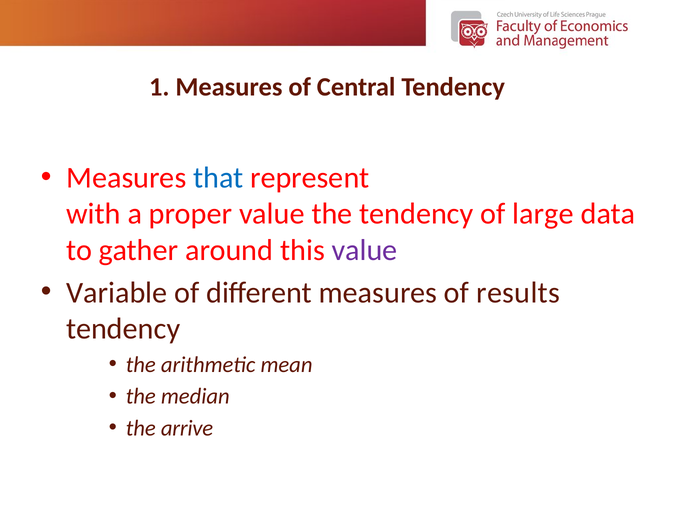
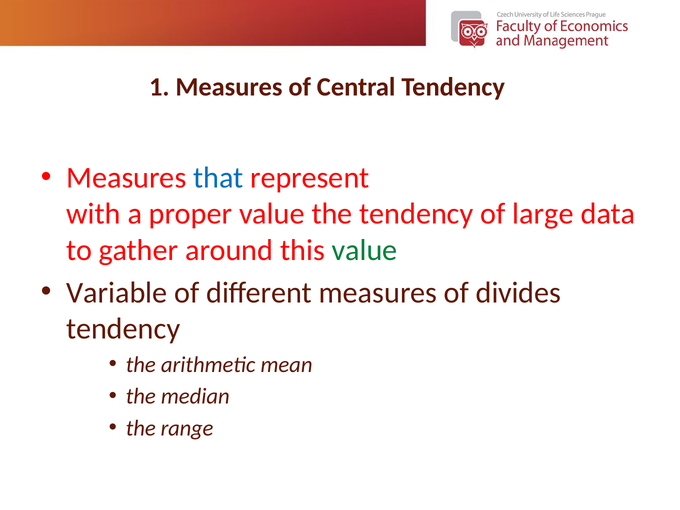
value at (365, 250) colour: purple -> green
results: results -> divides
arrive: arrive -> range
